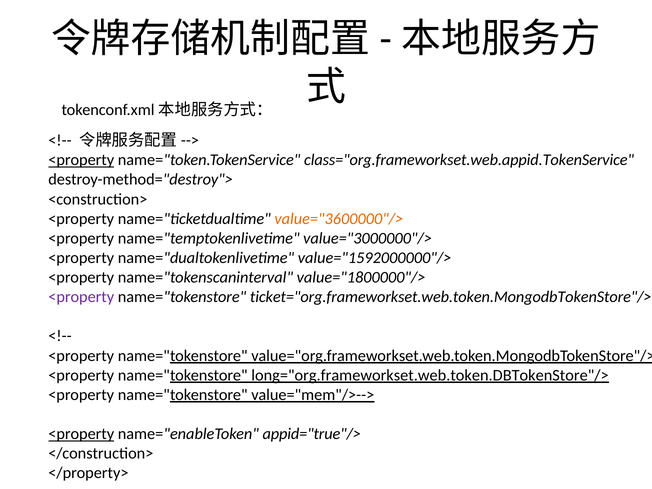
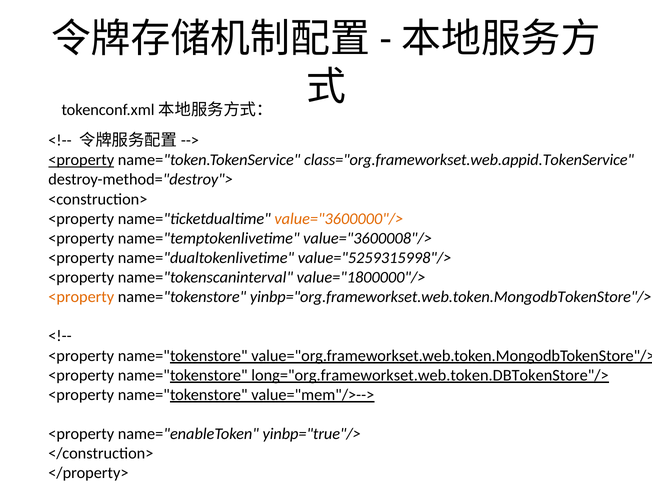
value="3000000"/>: value="3000000"/> -> value="3600008"/>
value="1592000000"/>: value="1592000000"/> -> value="5259315998"/>
<property at (81, 297) colour: purple -> orange
ticket="org.frameworkset.web.token.MongodbTokenStore"/>: ticket="org.frameworkset.web.token.MongodbTokenStore"/> -> yinbp="org.frameworkset.web.token.MongodbTokenStore"/>
<property at (81, 434) underline: present -> none
appid="true"/>: appid="true"/> -> yinbp="true"/>
